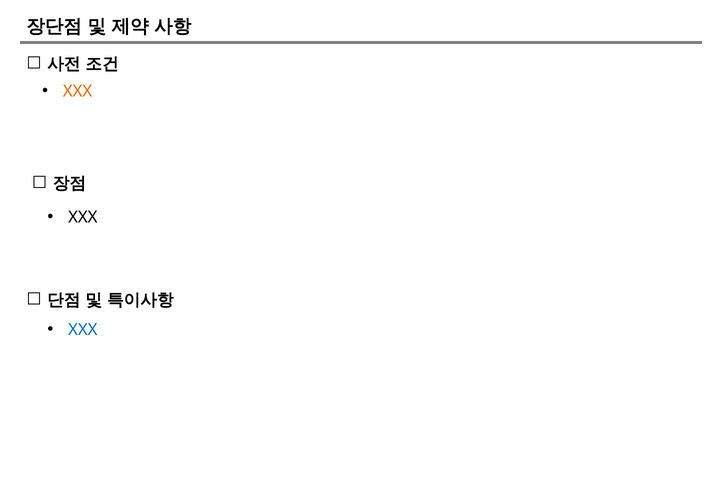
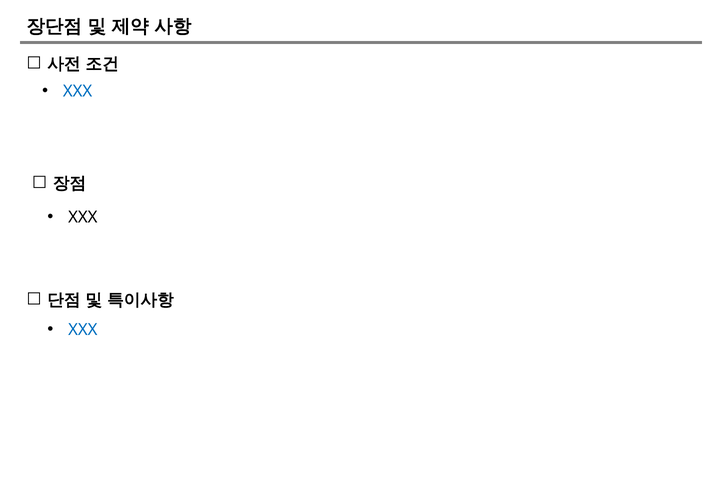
XXX at (78, 91) colour: orange -> blue
